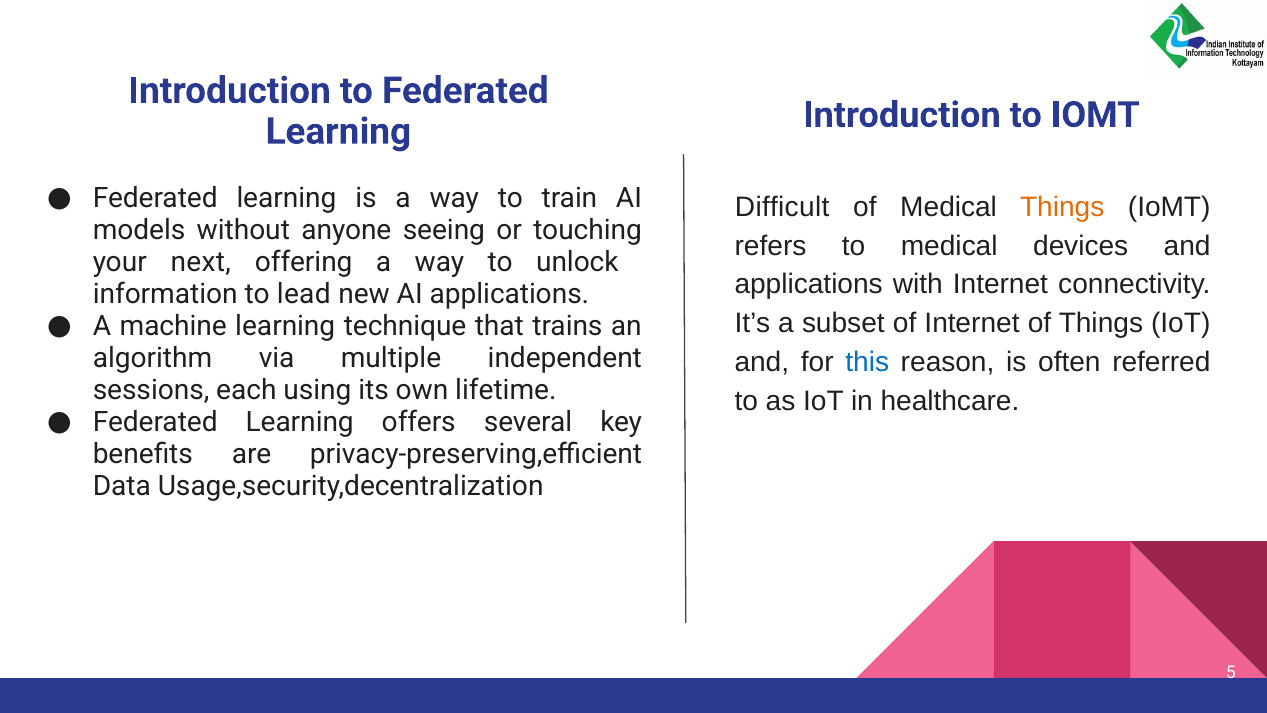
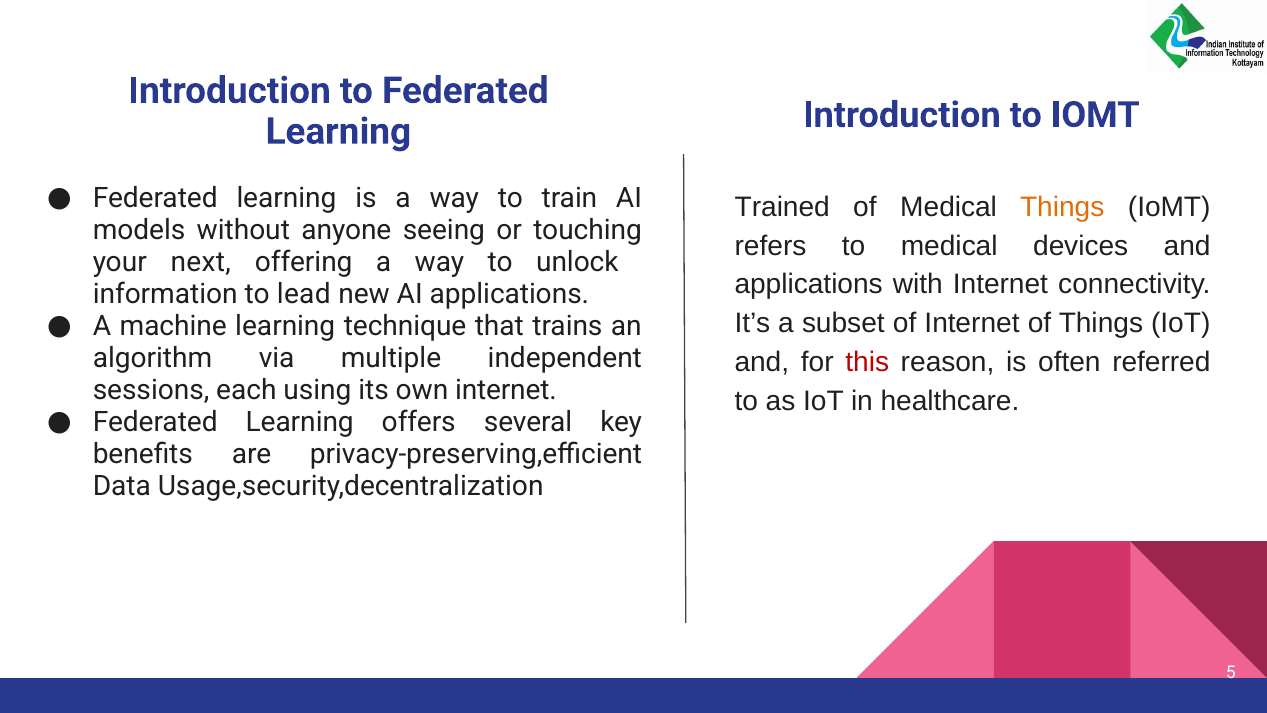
Difficult: Difficult -> Trained
this colour: blue -> red
own lifetime: lifetime -> internet
